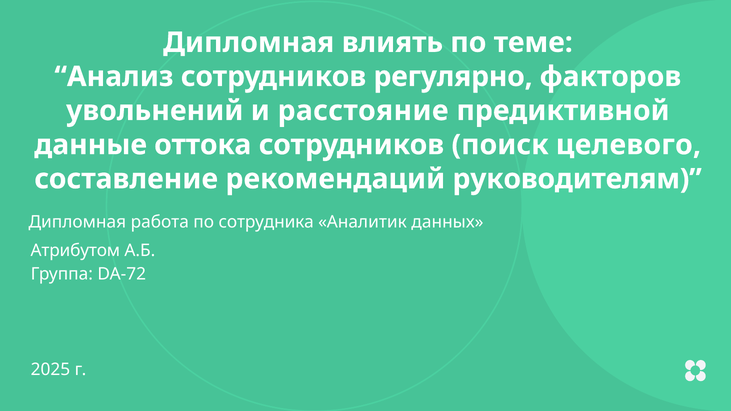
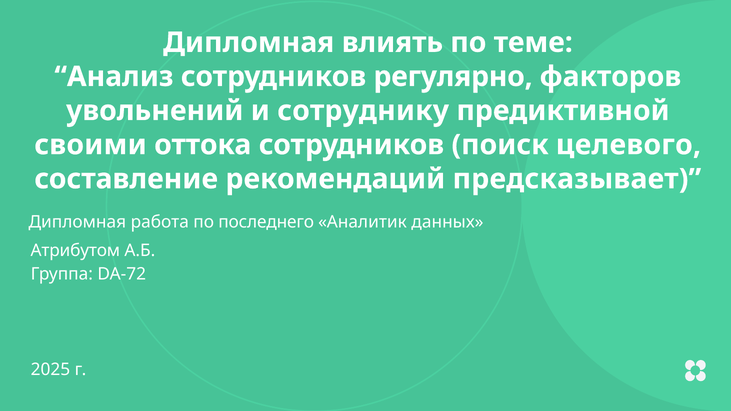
расстояние: расстояние -> сотруднику
данные: данные -> своими
руководителям: руководителям -> предсказывает
сотрудника: сотрудника -> последнего
